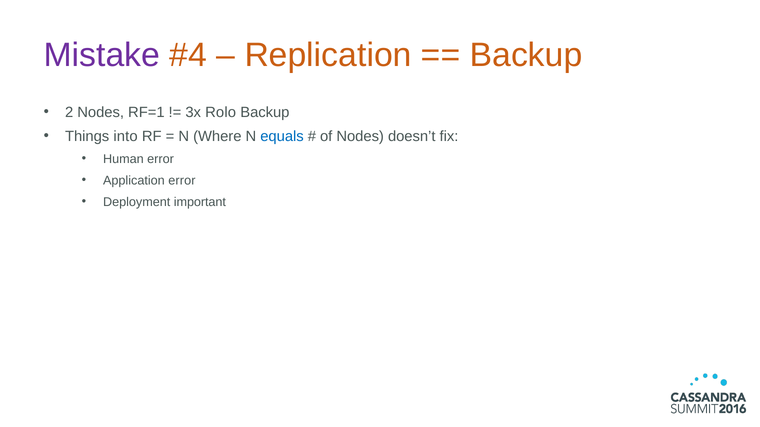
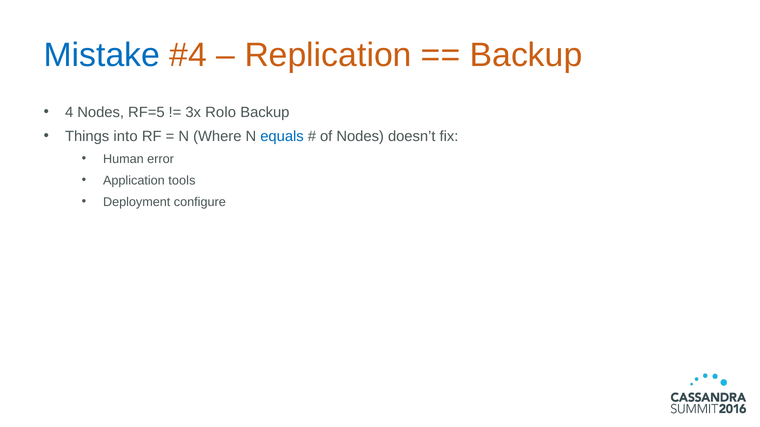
Mistake colour: purple -> blue
2: 2 -> 4
RF=1: RF=1 -> RF=5
Application error: error -> tools
important: important -> configure
